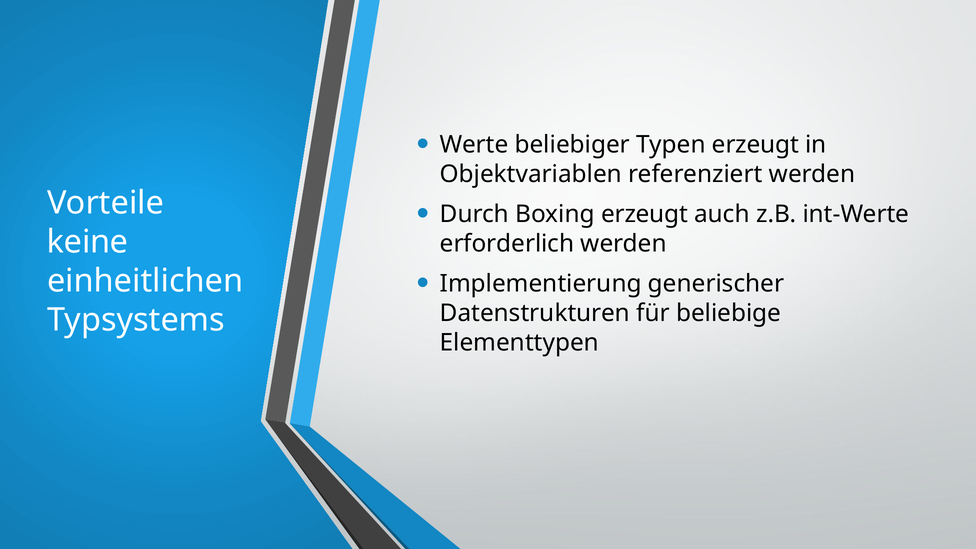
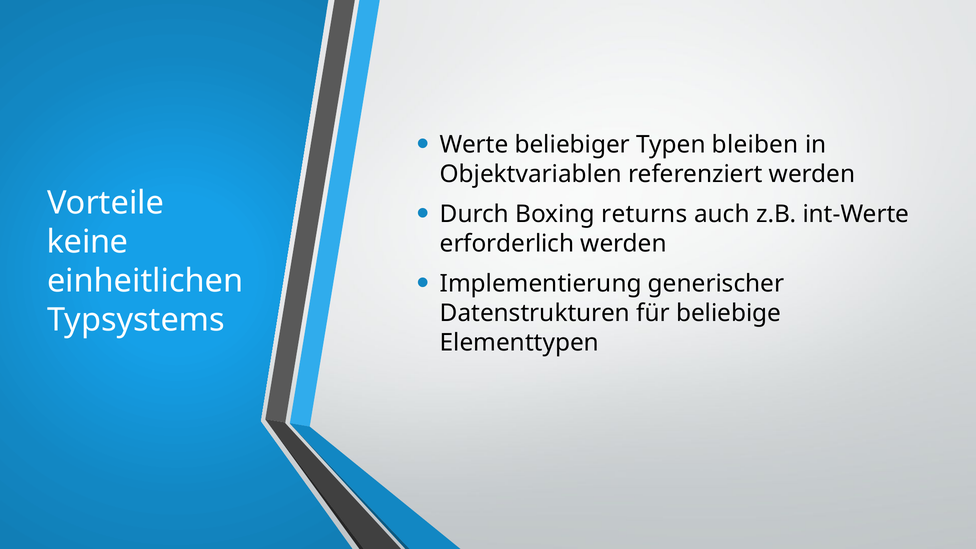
Typen erzeugt: erzeugt -> bleiben
Boxing erzeugt: erzeugt -> returns
